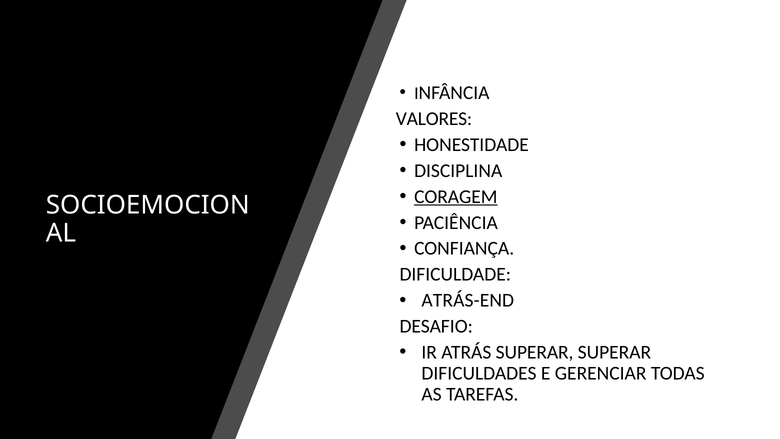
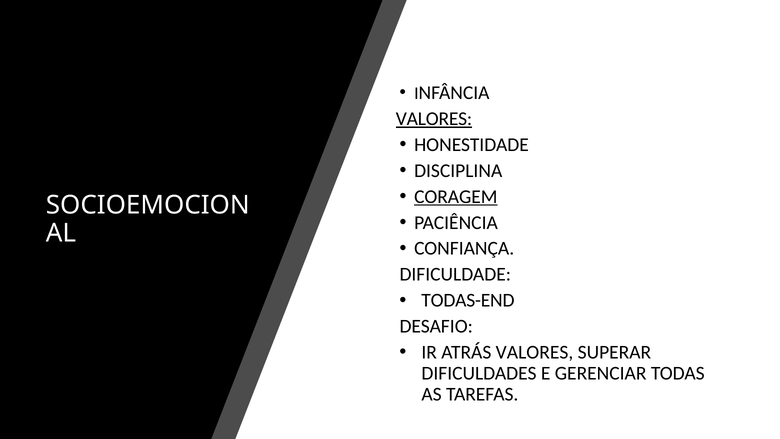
VALORES at (434, 119) underline: none -> present
ATRÁS-END: ATRÁS-END -> TODAS-END
ATRÁS SUPERAR: SUPERAR -> VALORES
